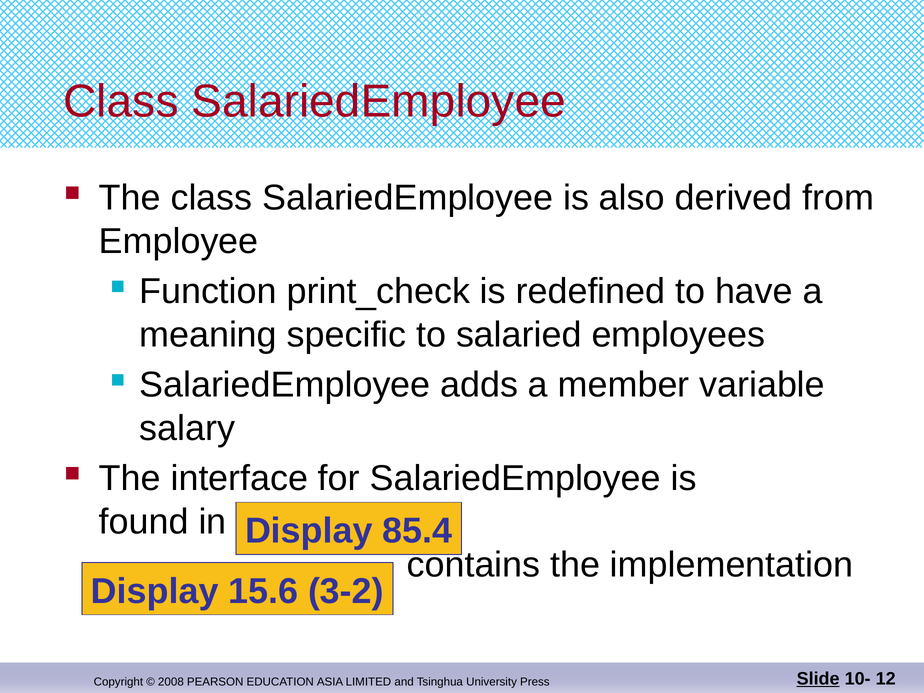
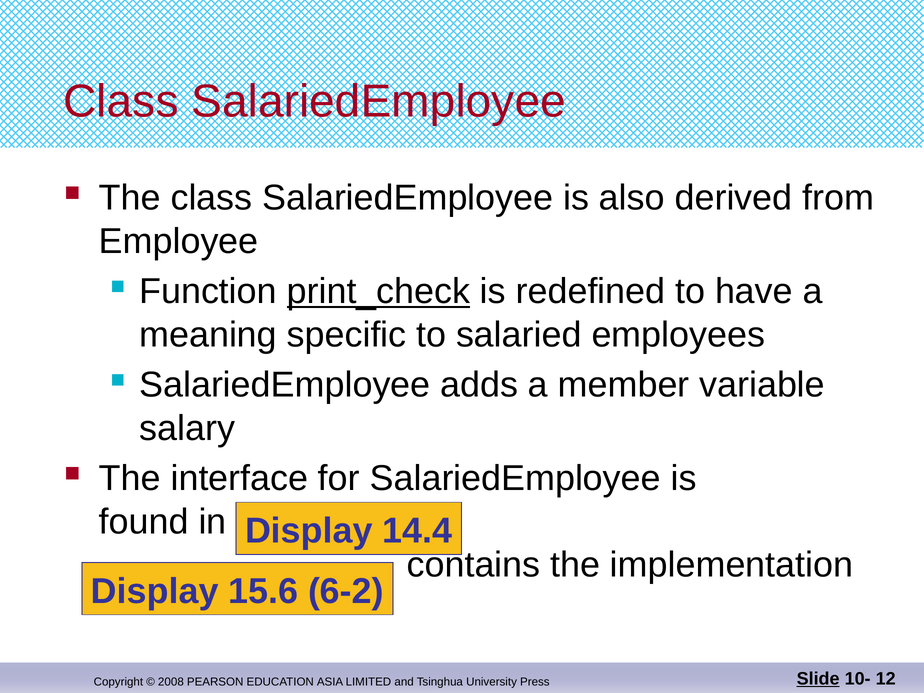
print_check underline: none -> present
85.4: 85.4 -> 14.4
3-2: 3-2 -> 6-2
